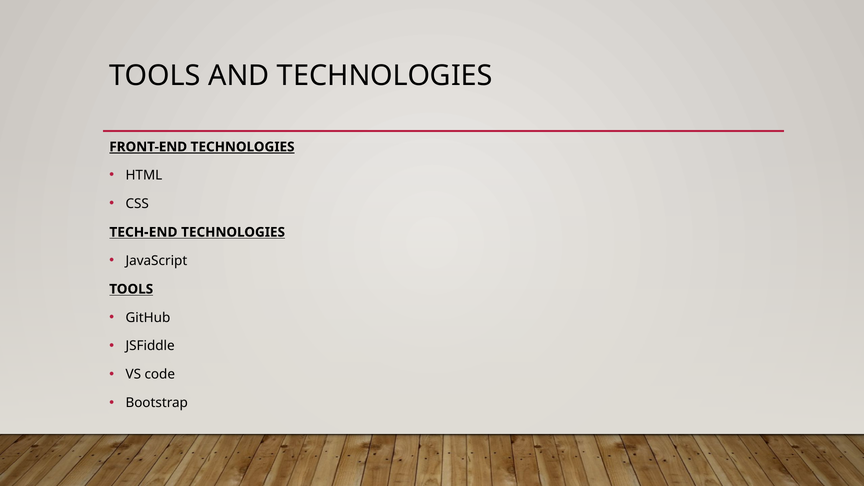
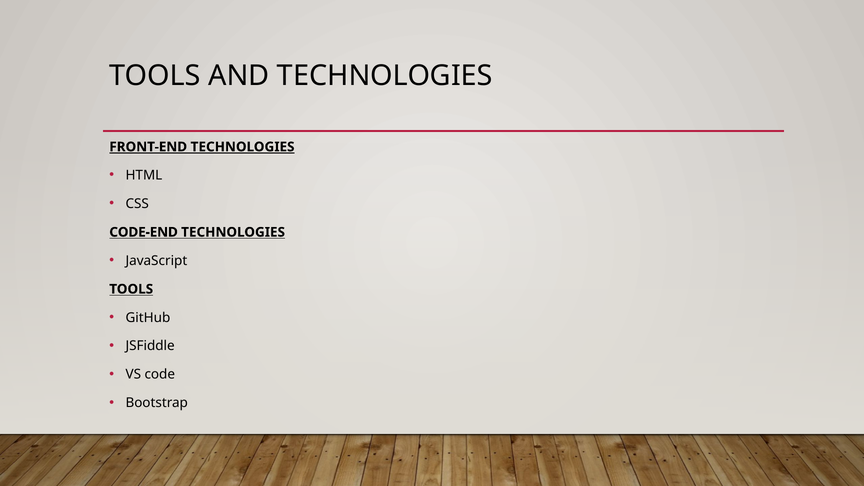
TECH-END: TECH-END -> CODE-END
